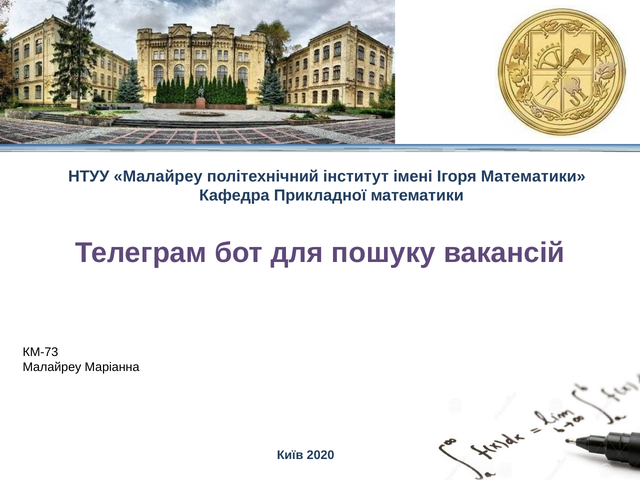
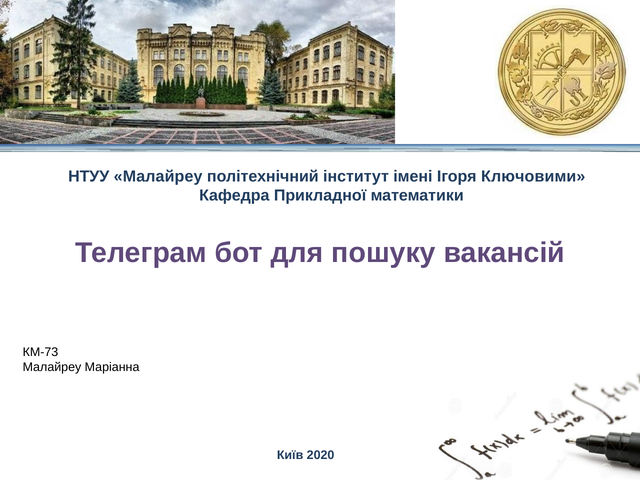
Ігоря Математики: Математики -> Ключовими
